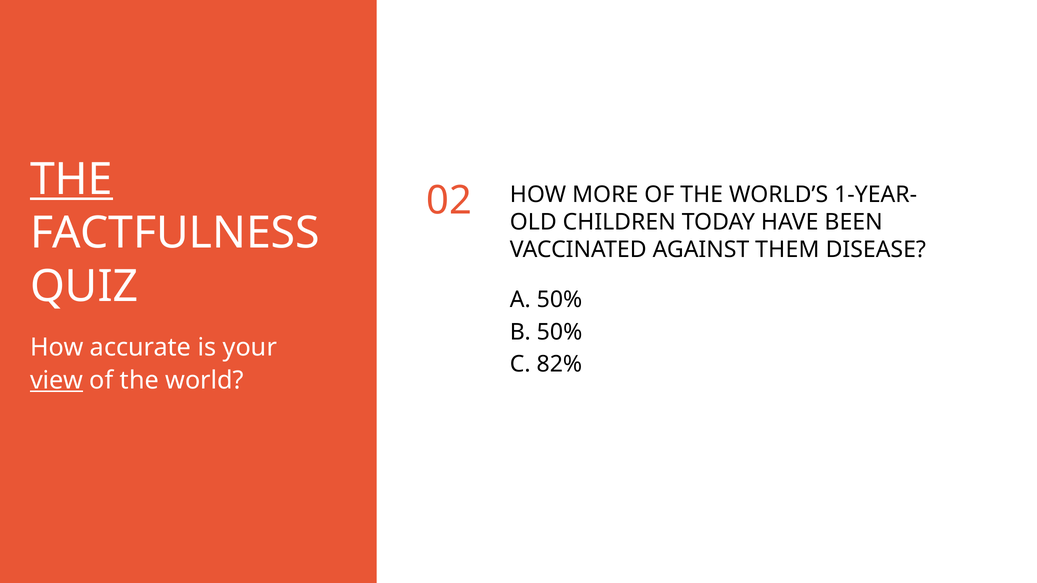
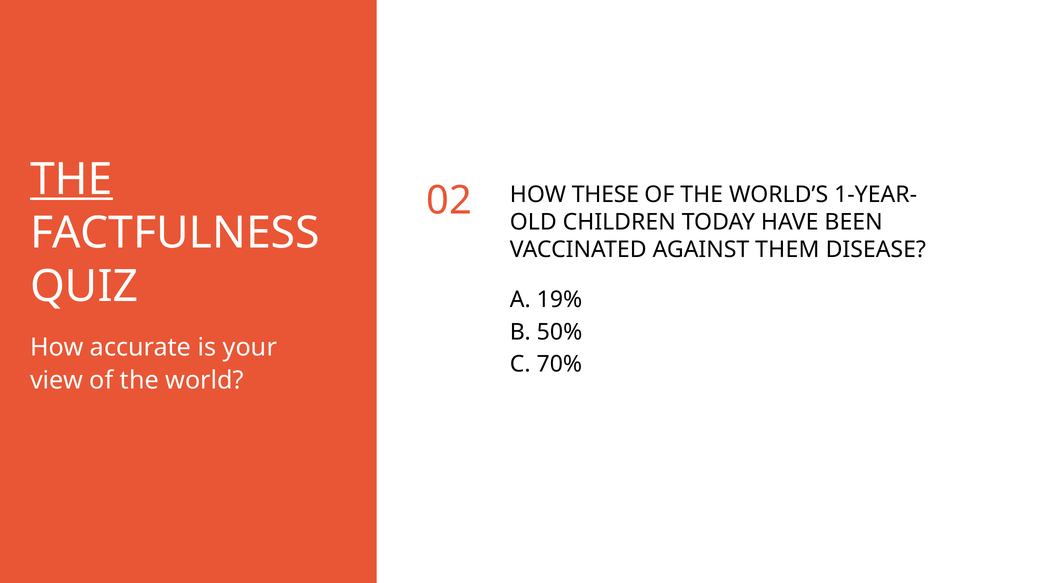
MORE: MORE -> THESE
A 50%: 50% -> 19%
82%: 82% -> 70%
view underline: present -> none
